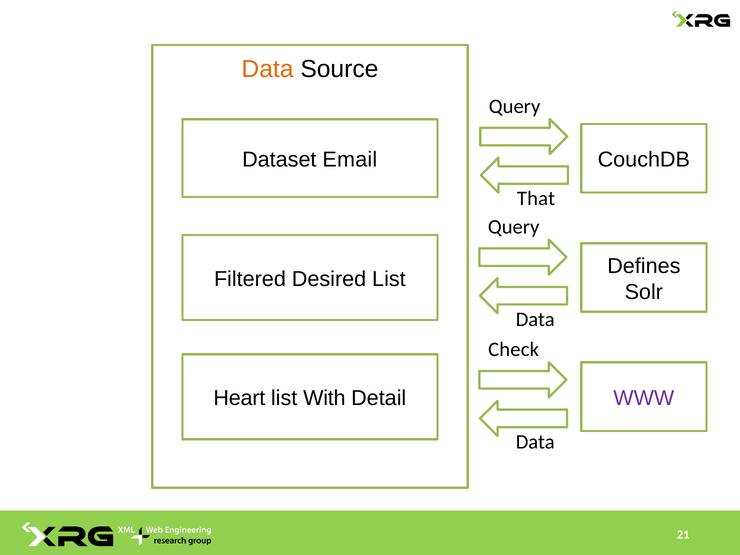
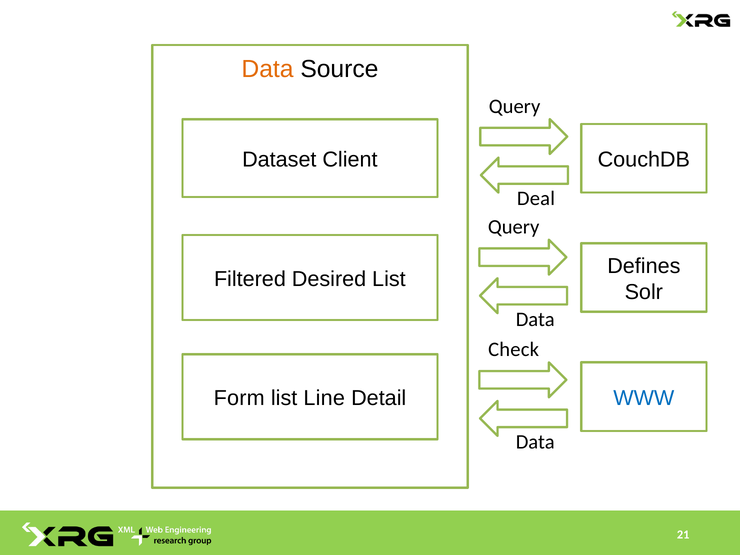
Email: Email -> Client
That: That -> Deal
Heart: Heart -> Form
With: With -> Line
WWW colour: purple -> blue
